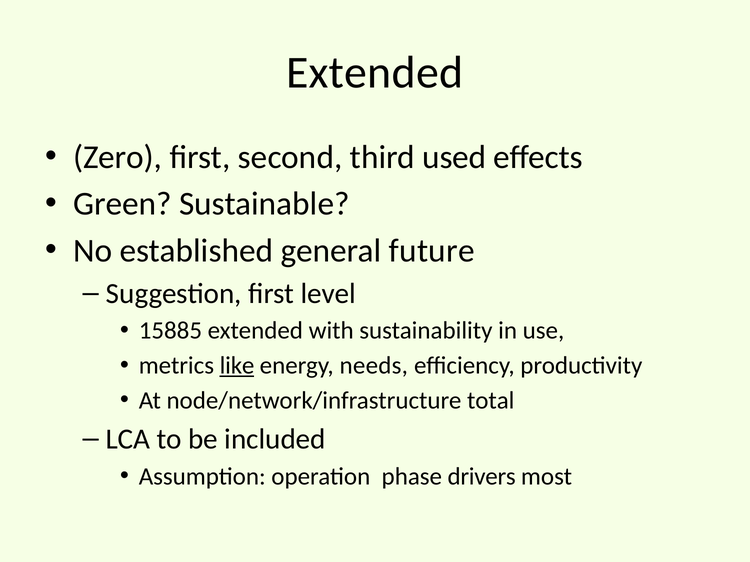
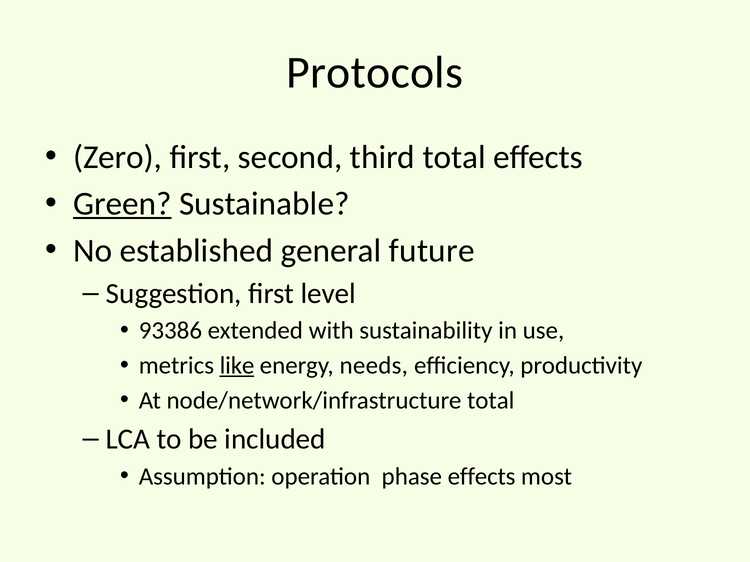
Extended at (375, 73): Extended -> Protocols
third used: used -> total
Green underline: none -> present
15885: 15885 -> 93386
phase drivers: drivers -> effects
